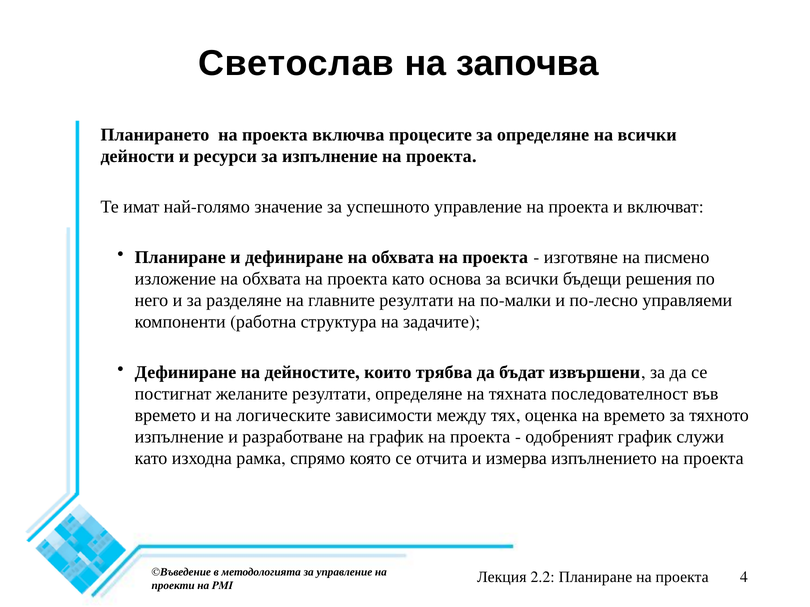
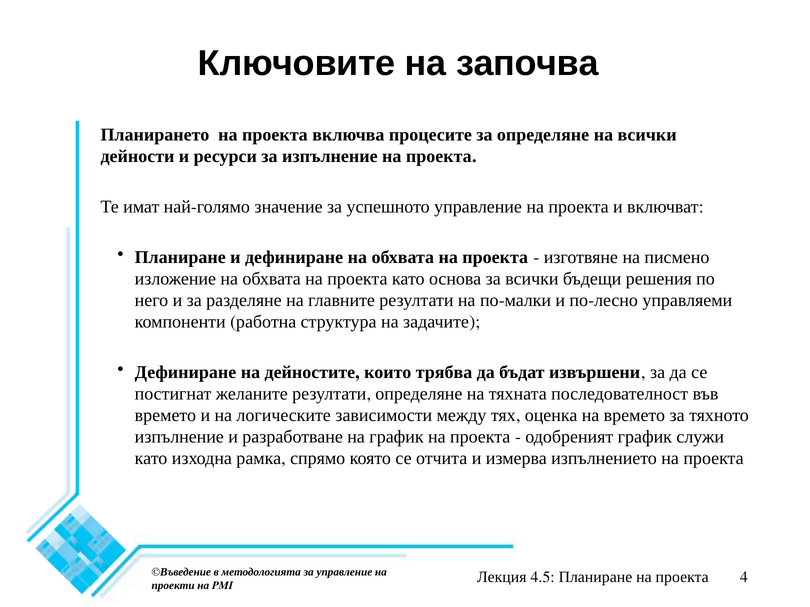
Светослав: Светослав -> Ключовите
2.2: 2.2 -> 4.5
